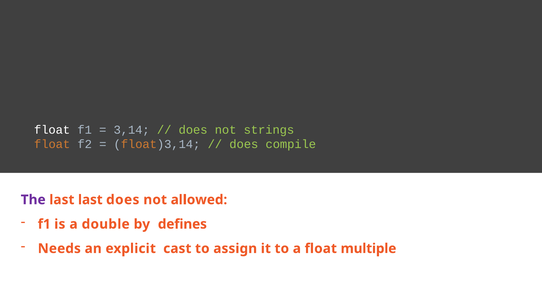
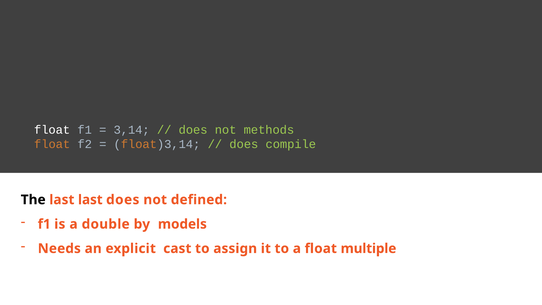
strings: strings -> methods
The colour: purple -> black
allowed: allowed -> defined
defines: defines -> models
